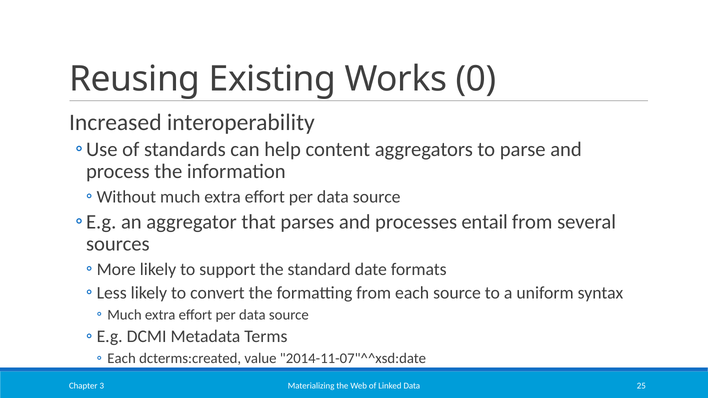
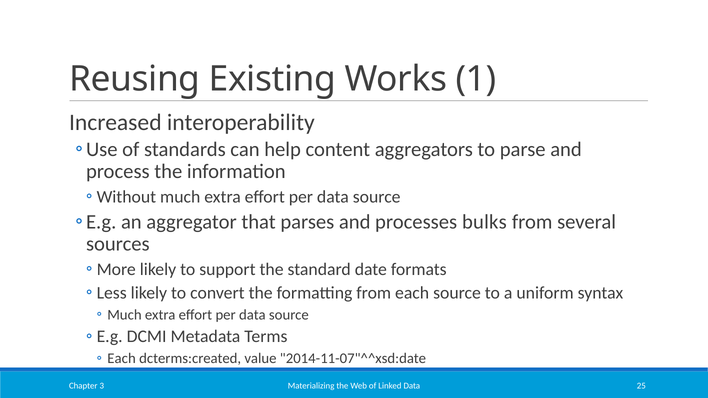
0: 0 -> 1
entail: entail -> bulks
